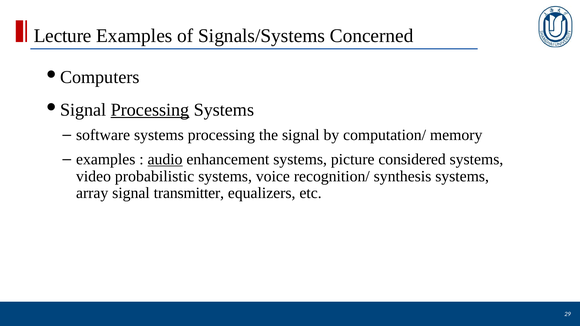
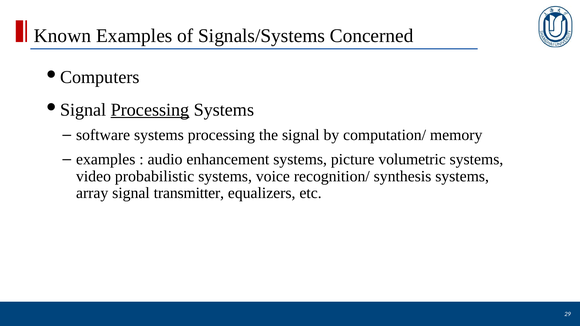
Lecture: Lecture -> Known
audio underline: present -> none
considered: considered -> volumetric
